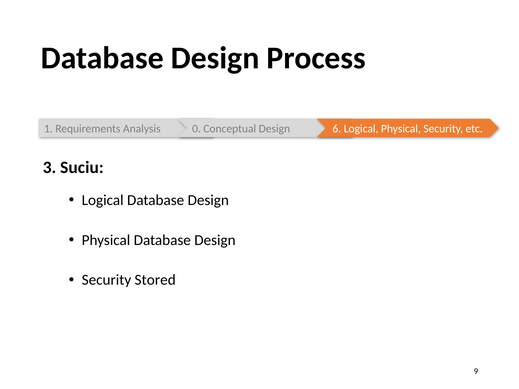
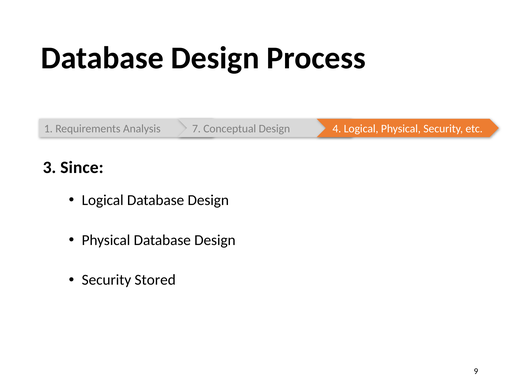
0: 0 -> 7
6: 6 -> 4
Suciu: Suciu -> Since
